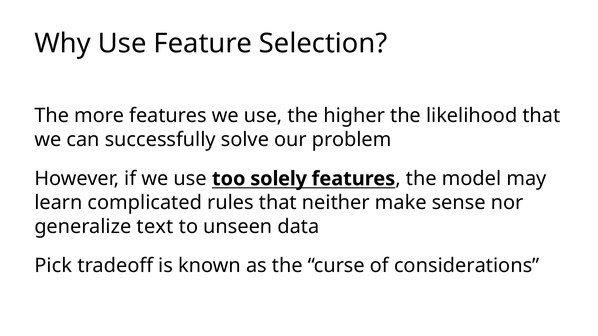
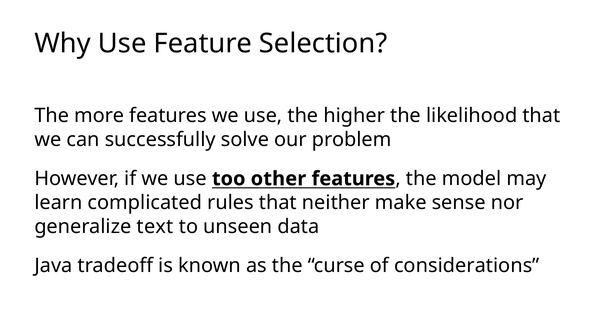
solely: solely -> other
Pick: Pick -> Java
